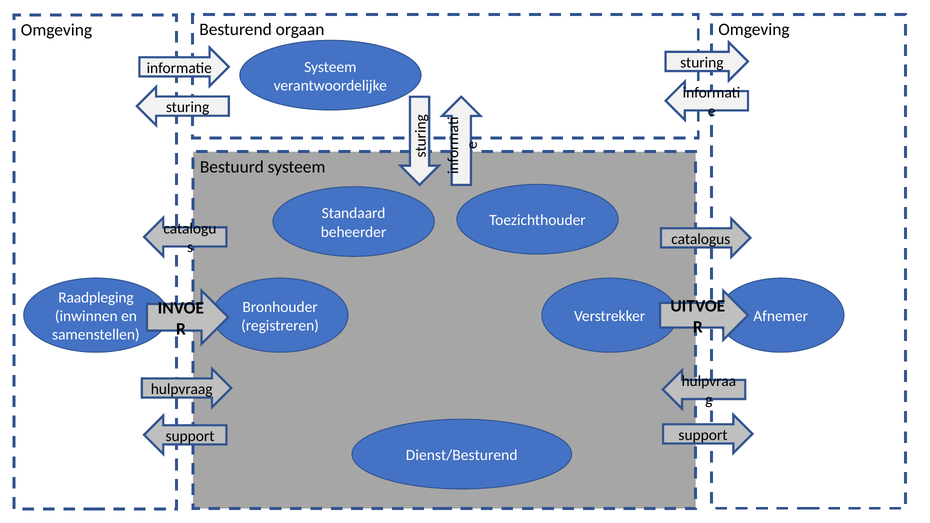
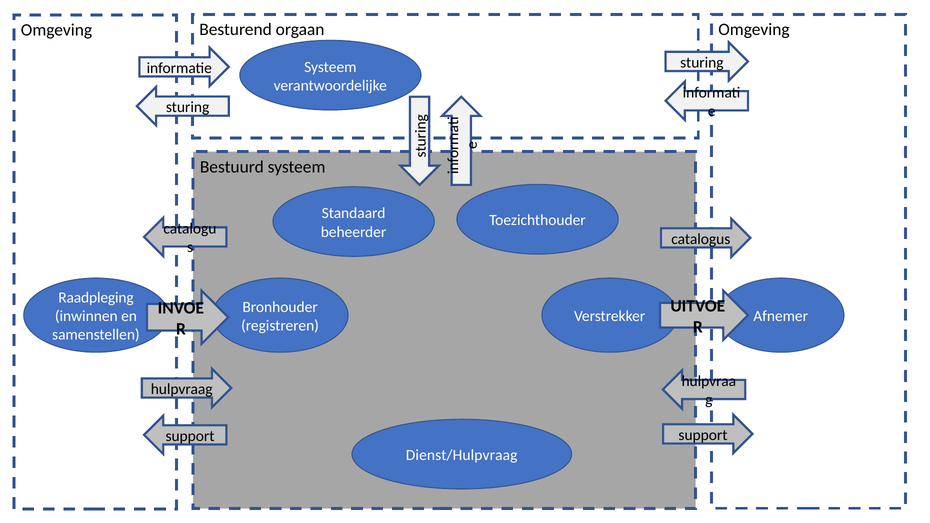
Dienst/Besturend: Dienst/Besturend -> Dienst/Hulpvraag
